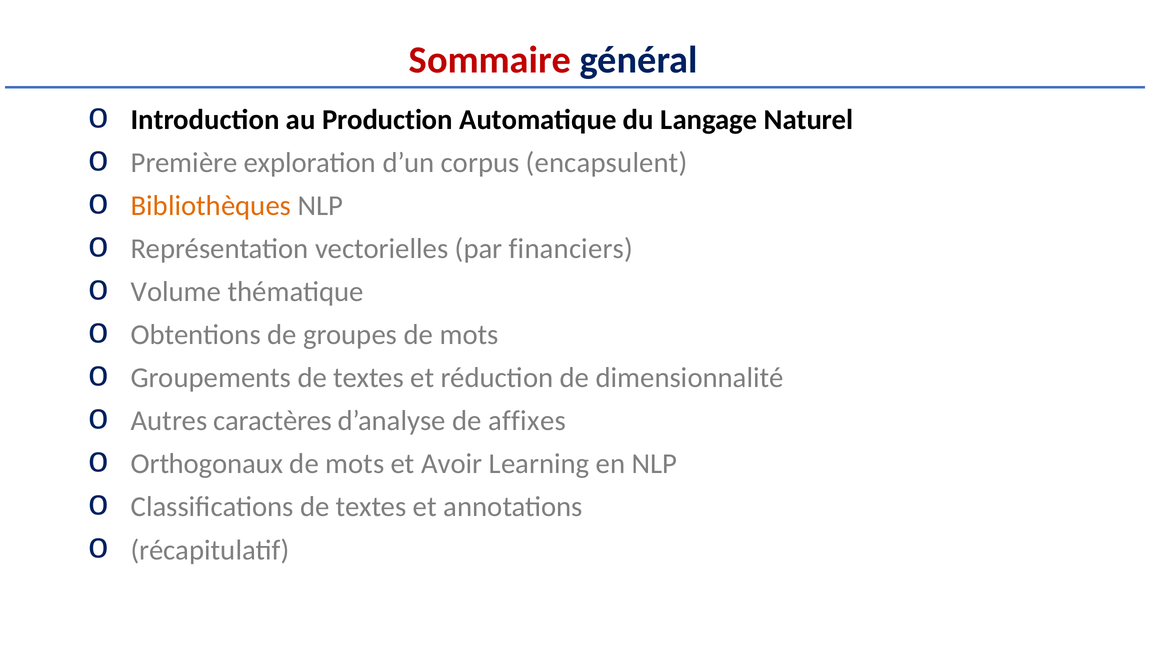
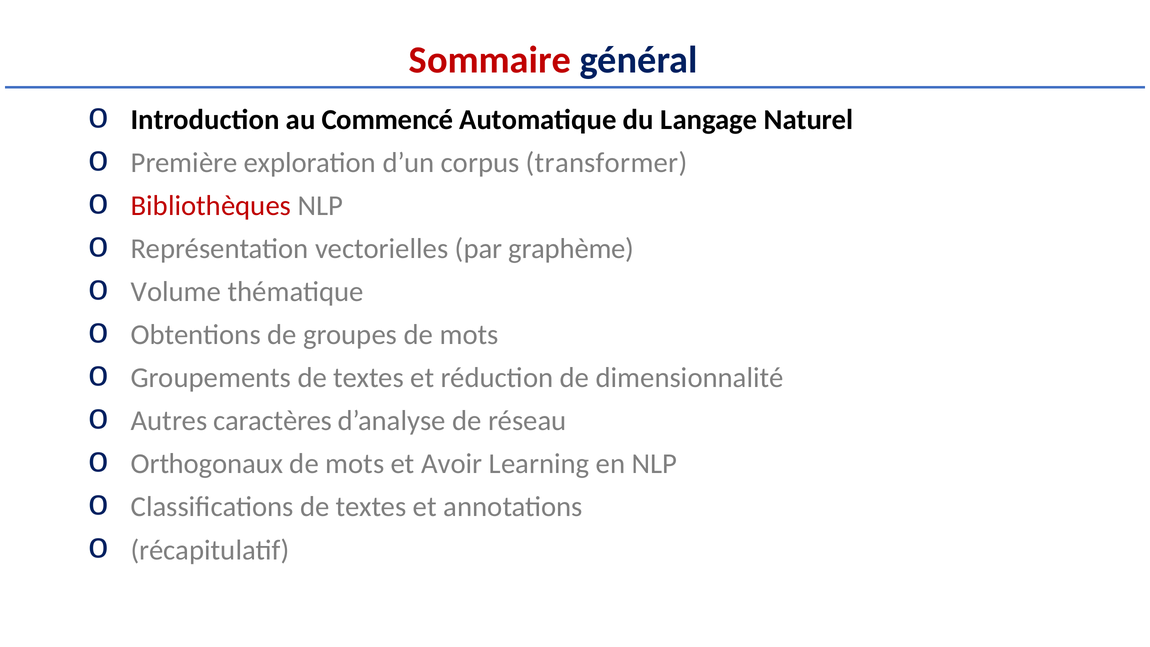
Production: Production -> Commencé
encapsulent: encapsulent -> transformer
Bibliothèques colour: orange -> red
financiers: financiers -> graphème
affixes: affixes -> réseau
